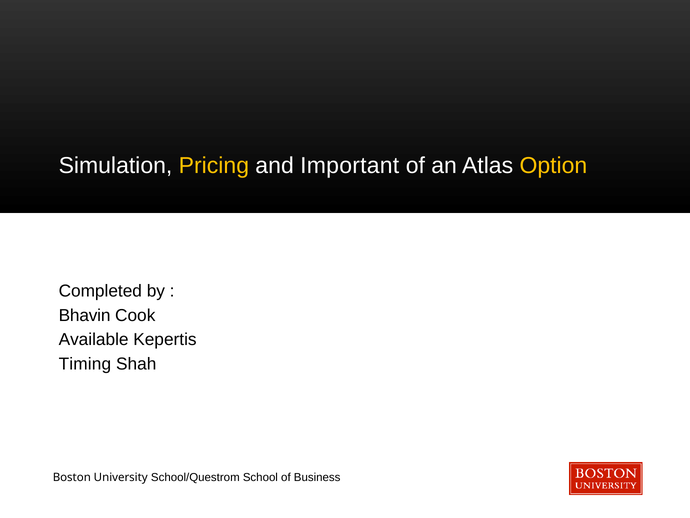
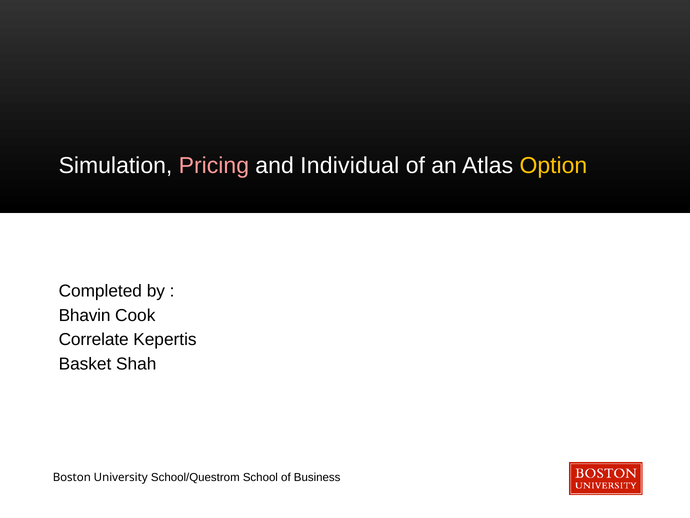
Pricing colour: yellow -> pink
Important: Important -> Individual
Available: Available -> Correlate
Timing: Timing -> Basket
